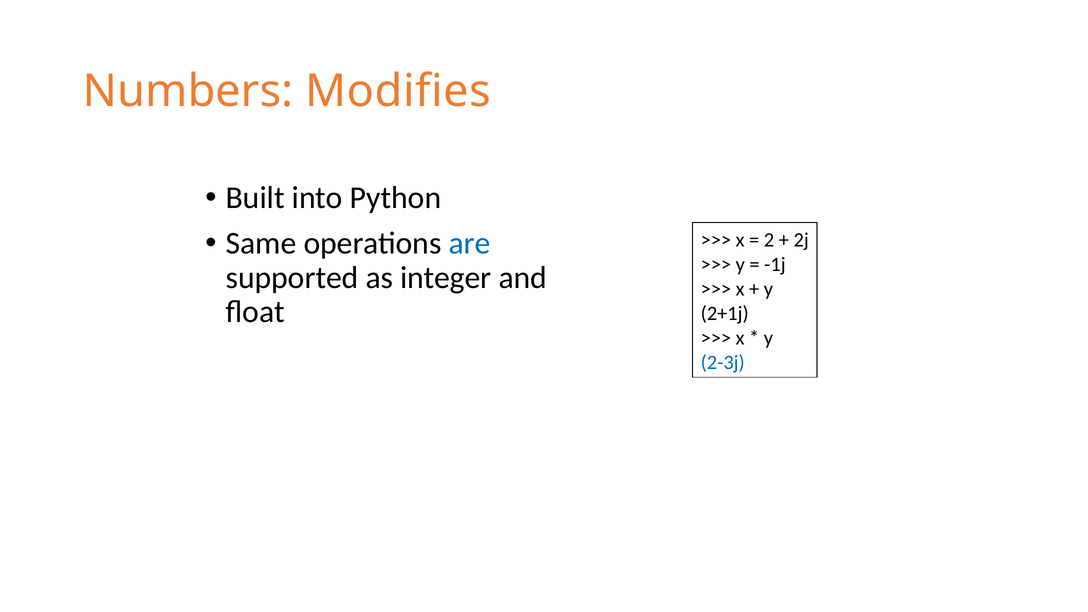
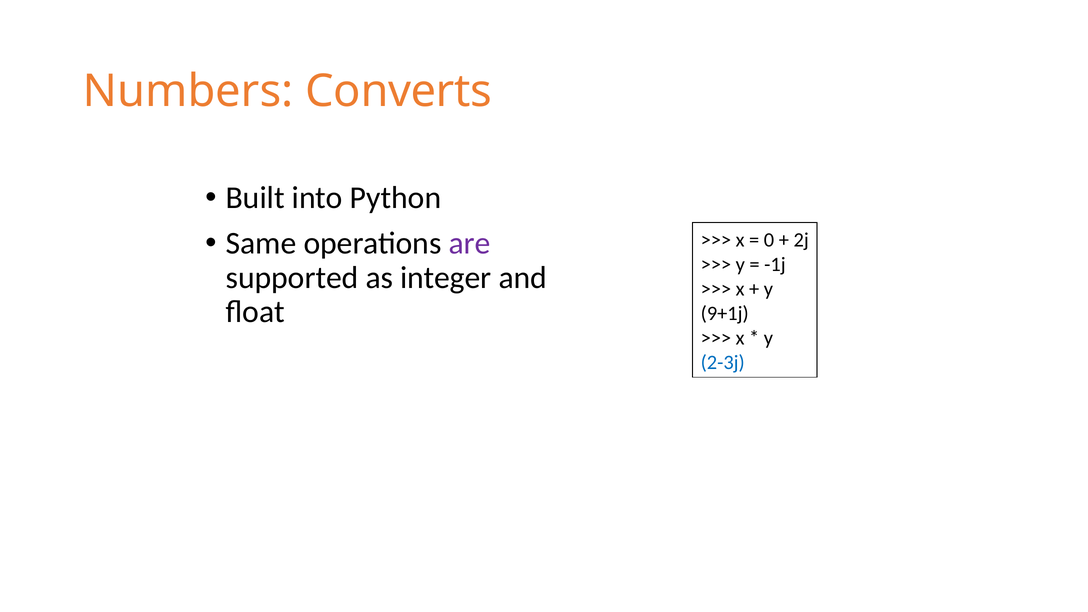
Modifies: Modifies -> Converts
are colour: blue -> purple
2: 2 -> 0
2+1j: 2+1j -> 9+1j
